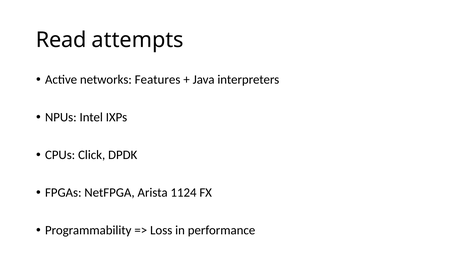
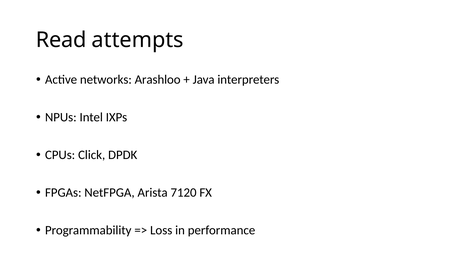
Features: Features -> Arashloo
1124: 1124 -> 7120
